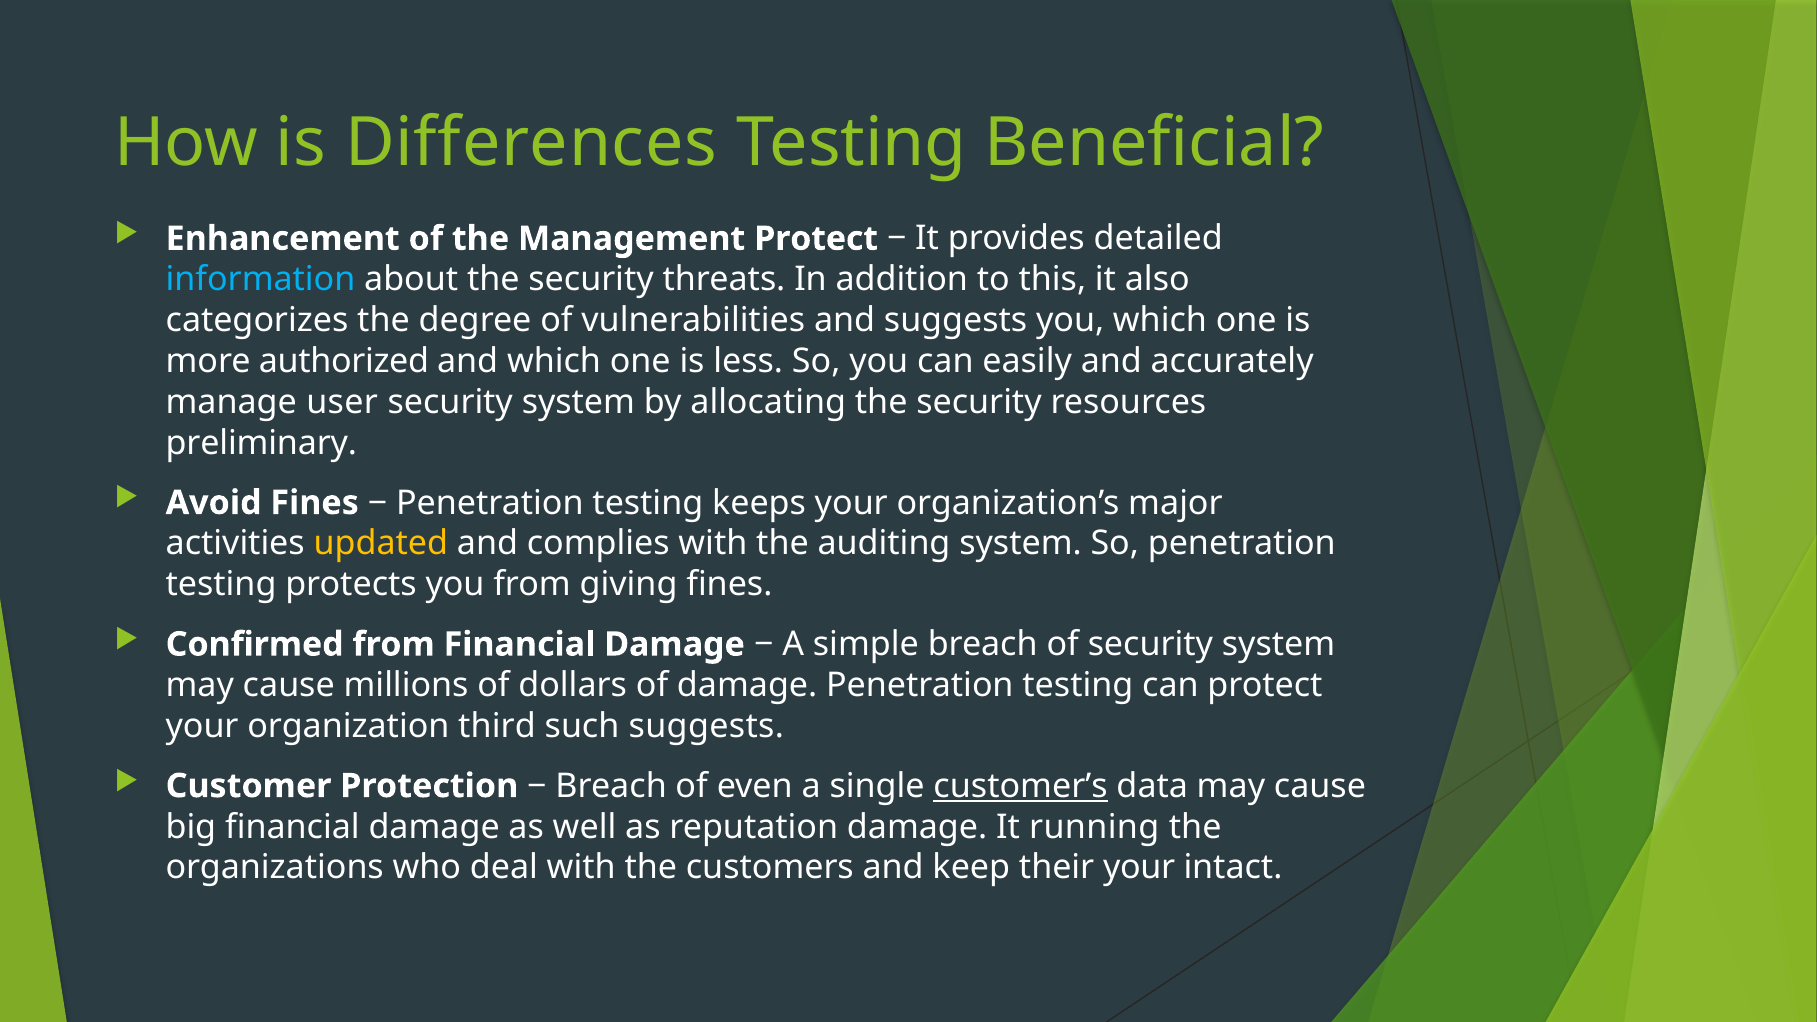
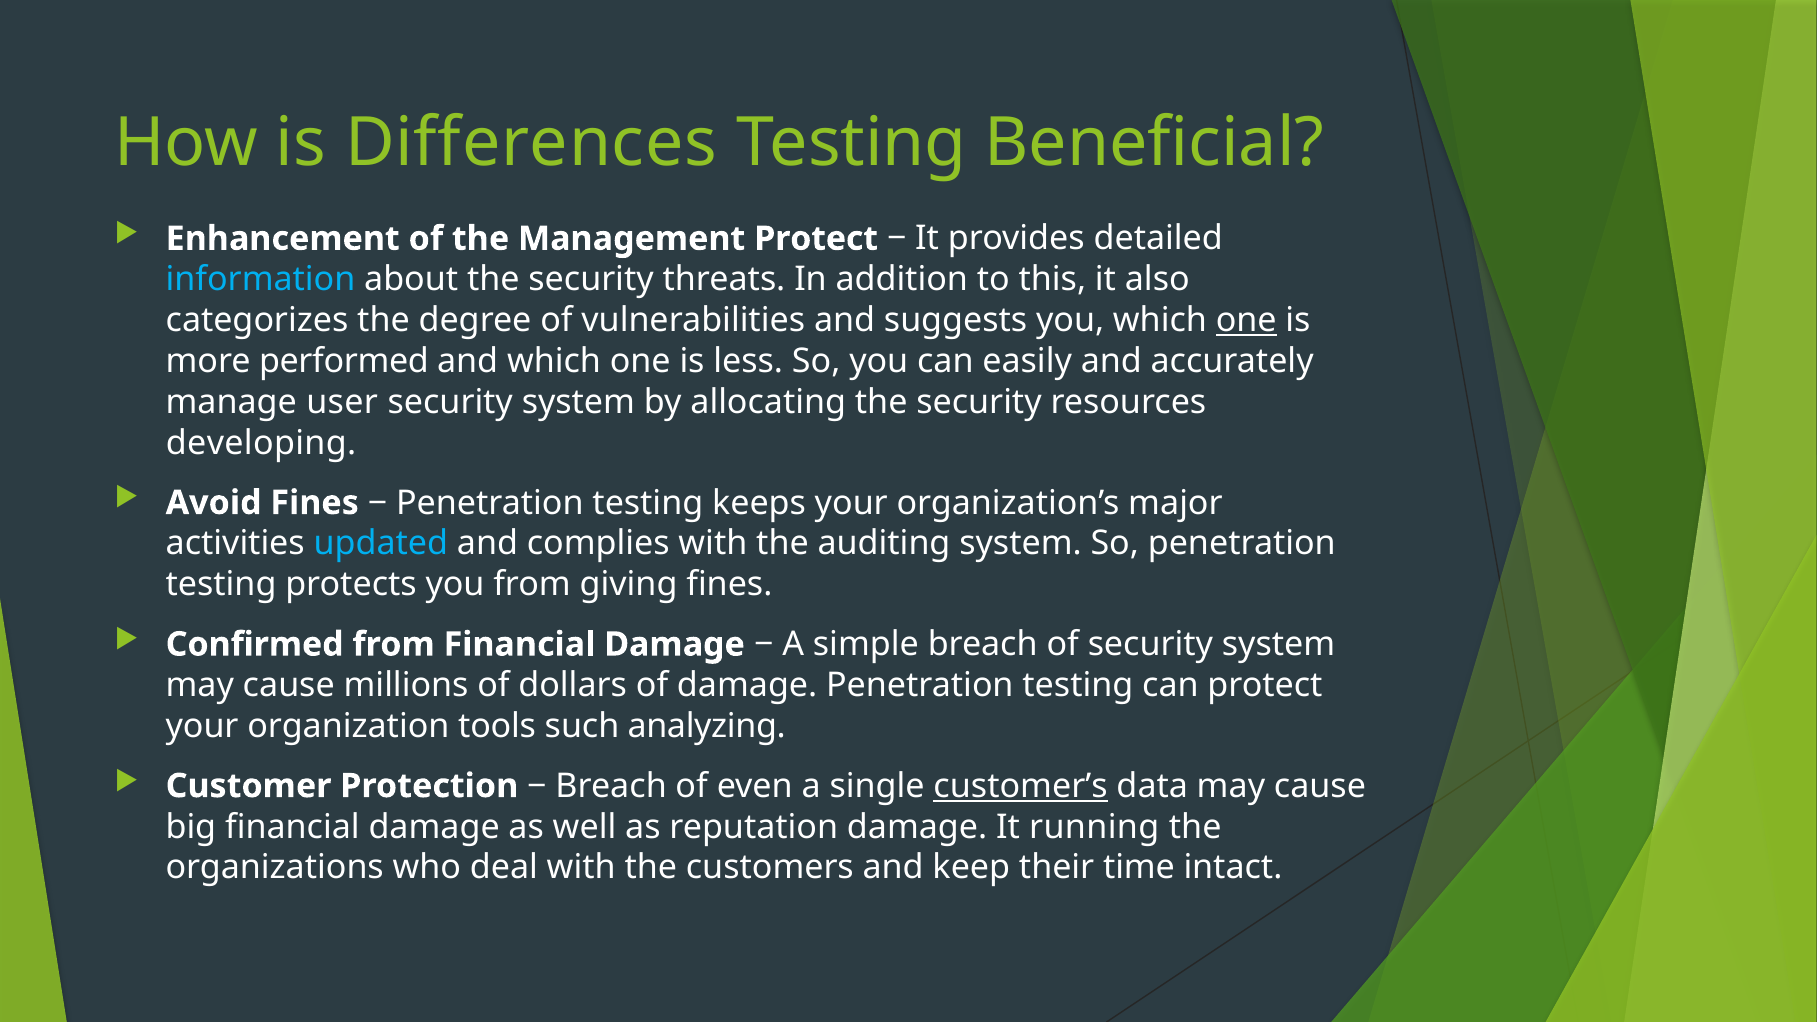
one at (1246, 320) underline: none -> present
authorized: authorized -> performed
preliminary: preliminary -> developing
updated colour: yellow -> light blue
third: third -> tools
such suggests: suggests -> analyzing
their your: your -> time
